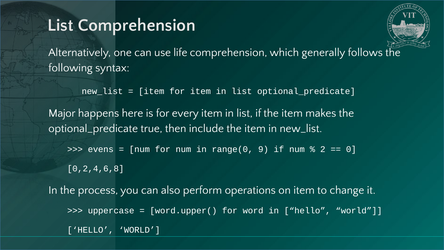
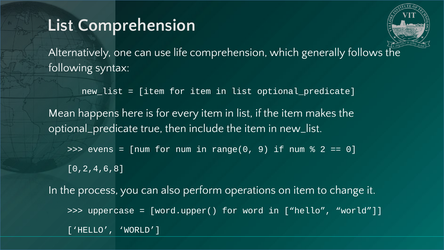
Major: Major -> Mean
